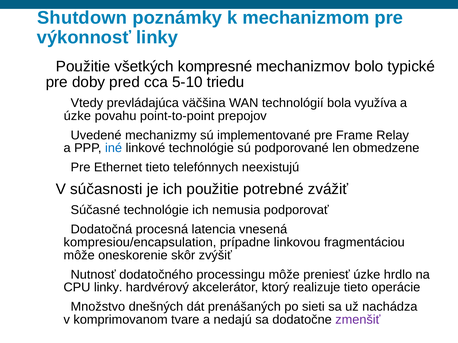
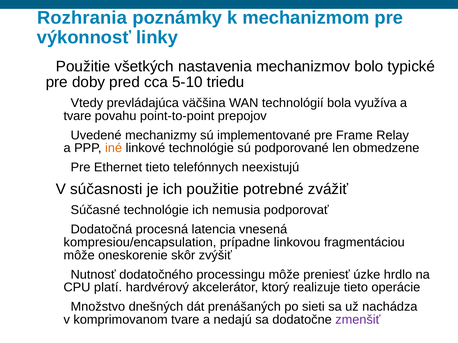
Shutdown: Shutdown -> Rozhrania
kompresné: kompresné -> nastavenia
úzke at (77, 116): úzke -> tvare
iné colour: blue -> orange
CPU linky: linky -> platí
